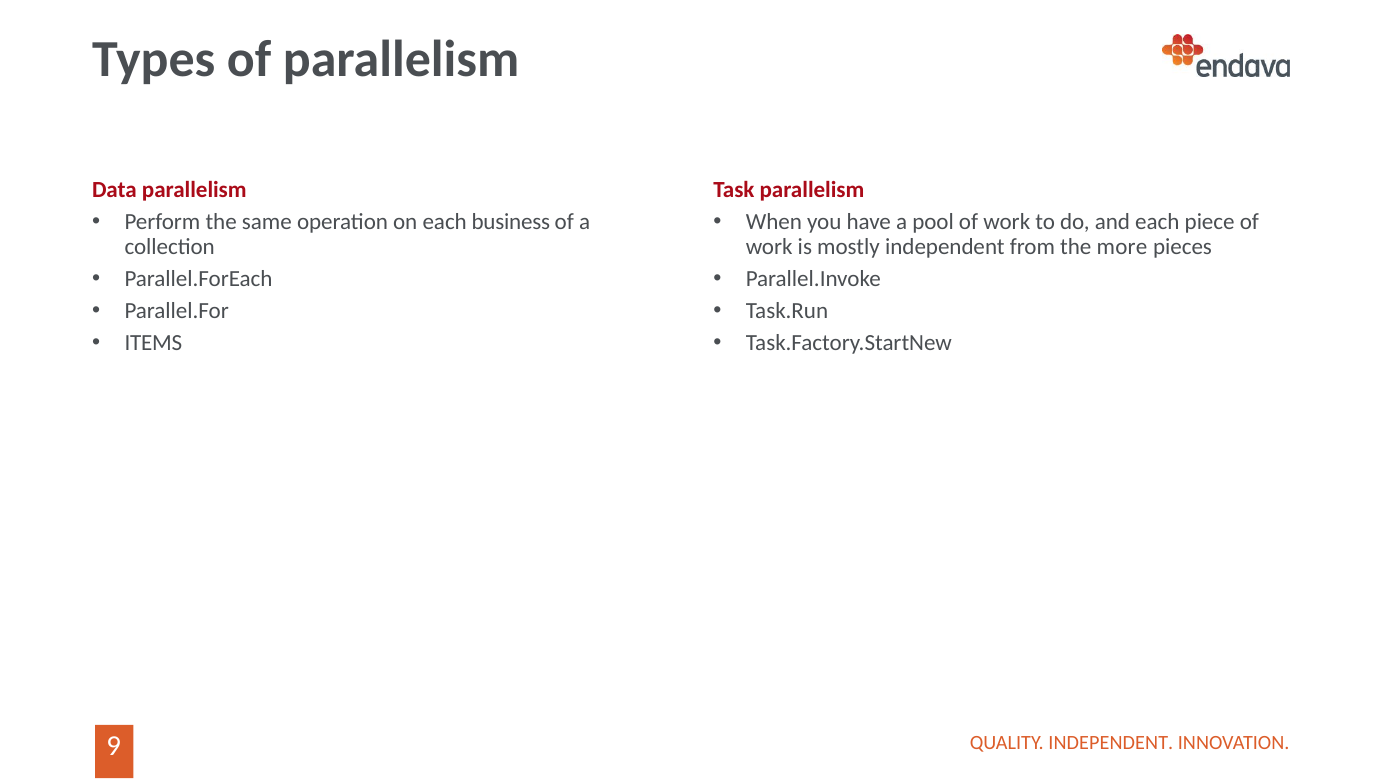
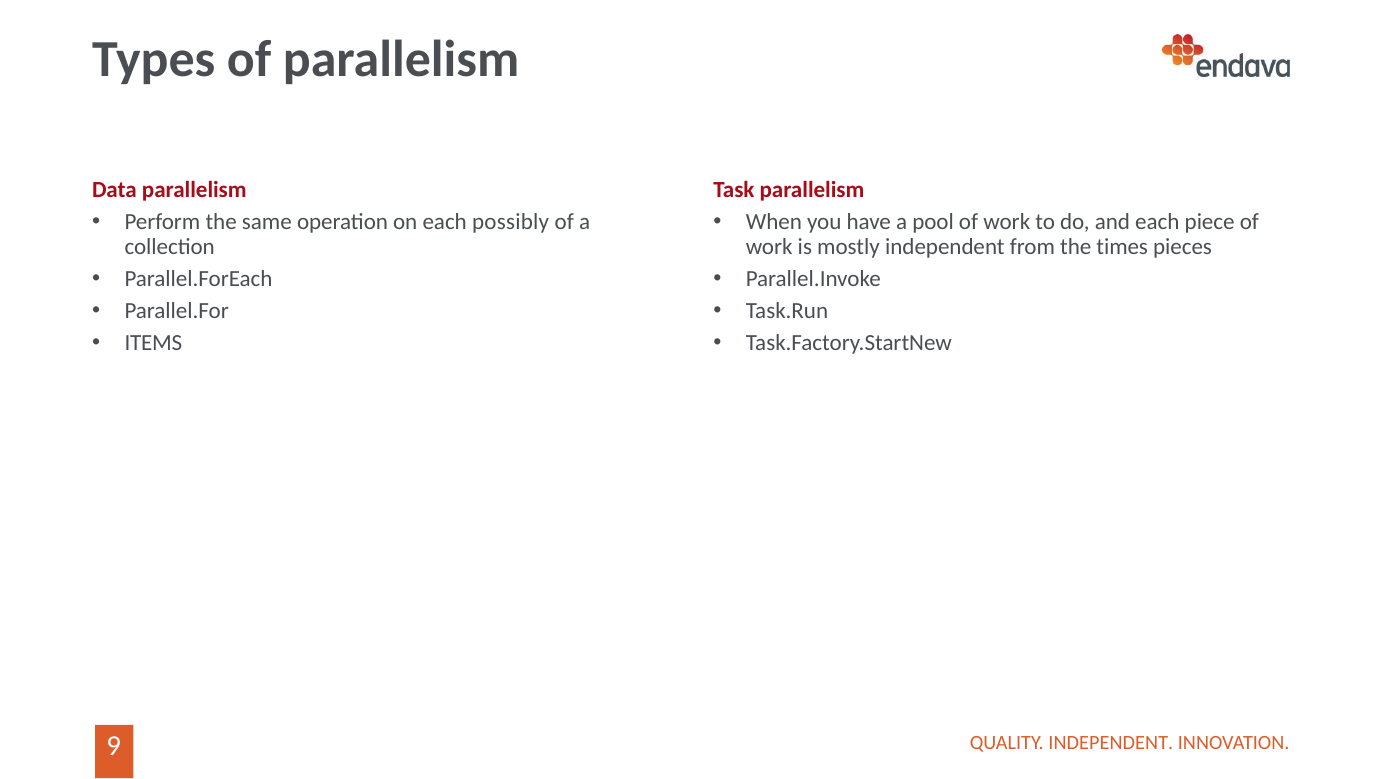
business: business -> possibly
more: more -> times
